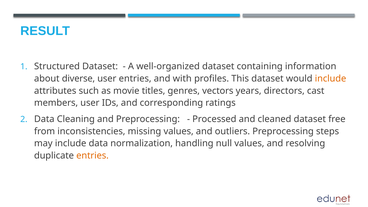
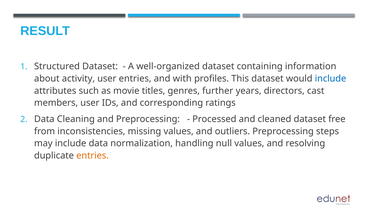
diverse: diverse -> activity
include at (331, 79) colour: orange -> blue
vectors: vectors -> further
